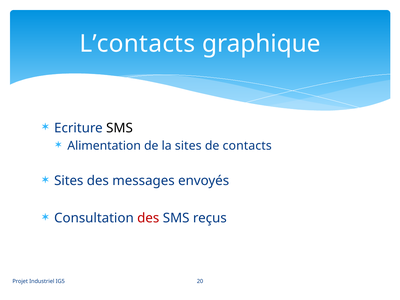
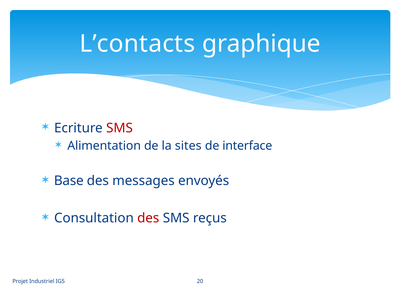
SMS at (119, 128) colour: black -> red
contacts: contacts -> interface
Sites at (69, 181): Sites -> Base
